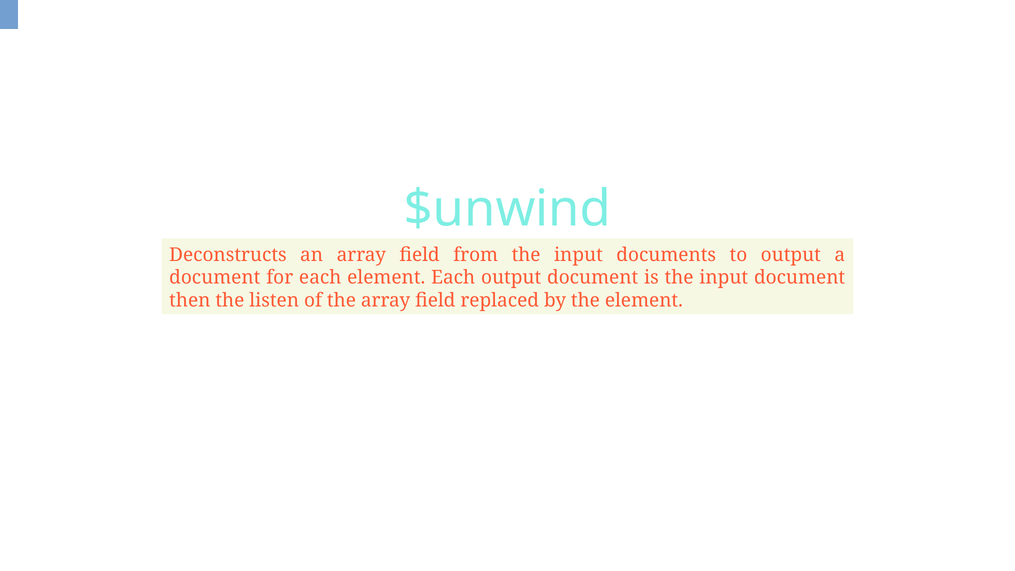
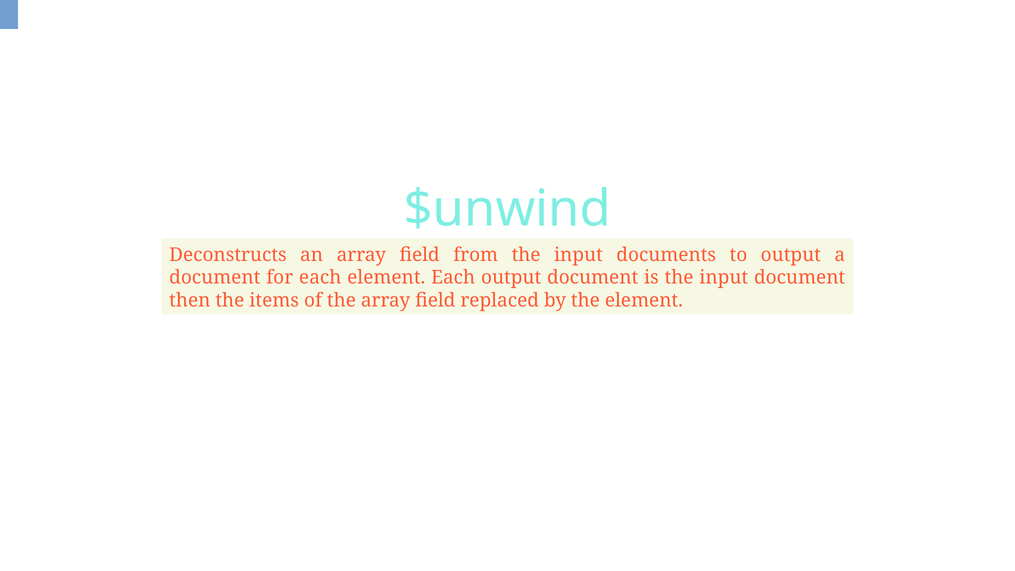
listen: listen -> items
